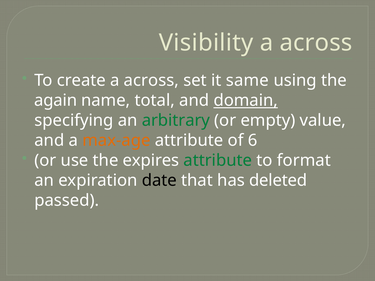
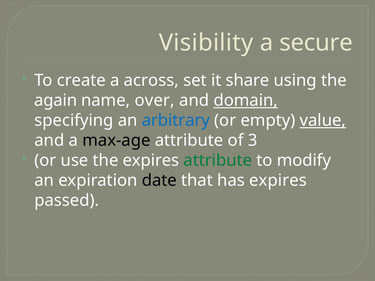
across at (316, 43): across -> secure
same: same -> share
total: total -> over
arbitrary colour: green -> blue
value underline: none -> present
max-age colour: orange -> black
6: 6 -> 3
format: format -> modify
has deleted: deleted -> expires
